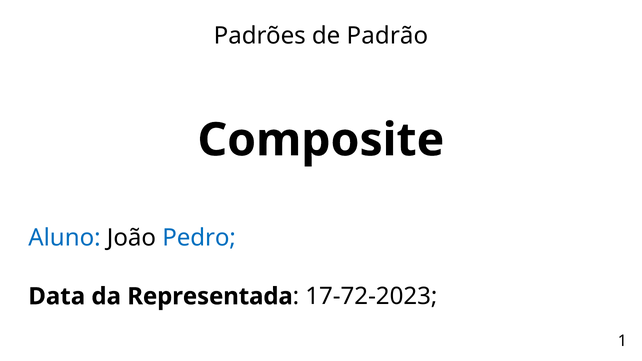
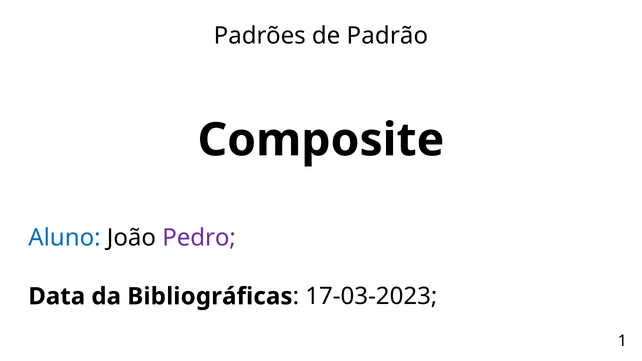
Pedro colour: blue -> purple
Representada: Representada -> Bibliográficas
17-72-2023: 17-72-2023 -> 17-03-2023
